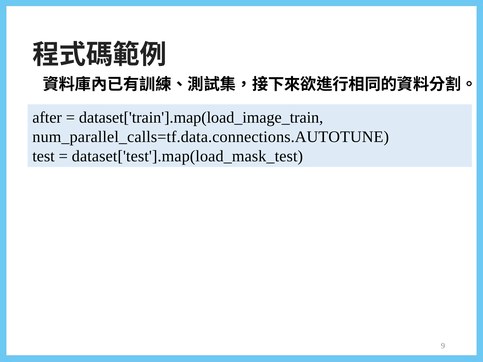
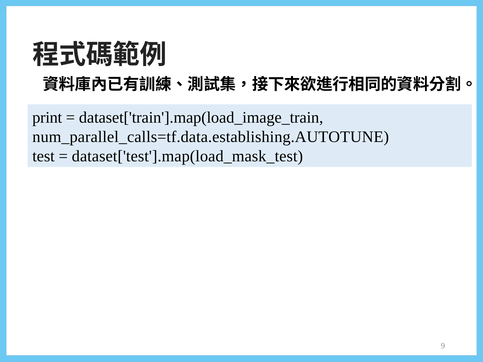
after: after -> print
num_parallel_calls=tf.data.connections.AUTOTUNE: num_parallel_calls=tf.data.connections.AUTOTUNE -> num_parallel_calls=tf.data.establishing.AUTOTUNE
